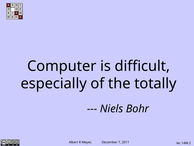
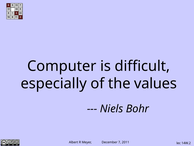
totally: totally -> values
